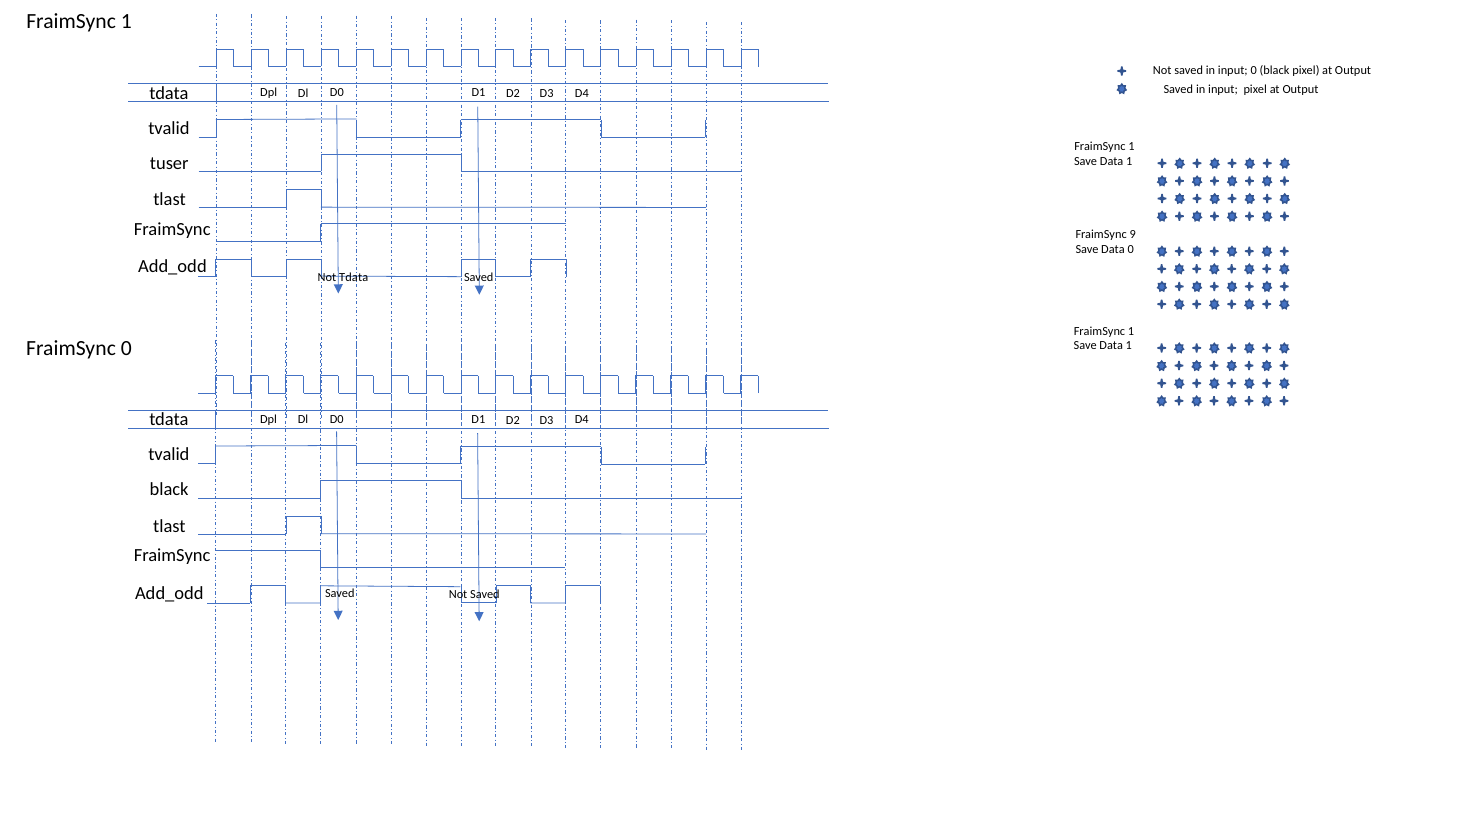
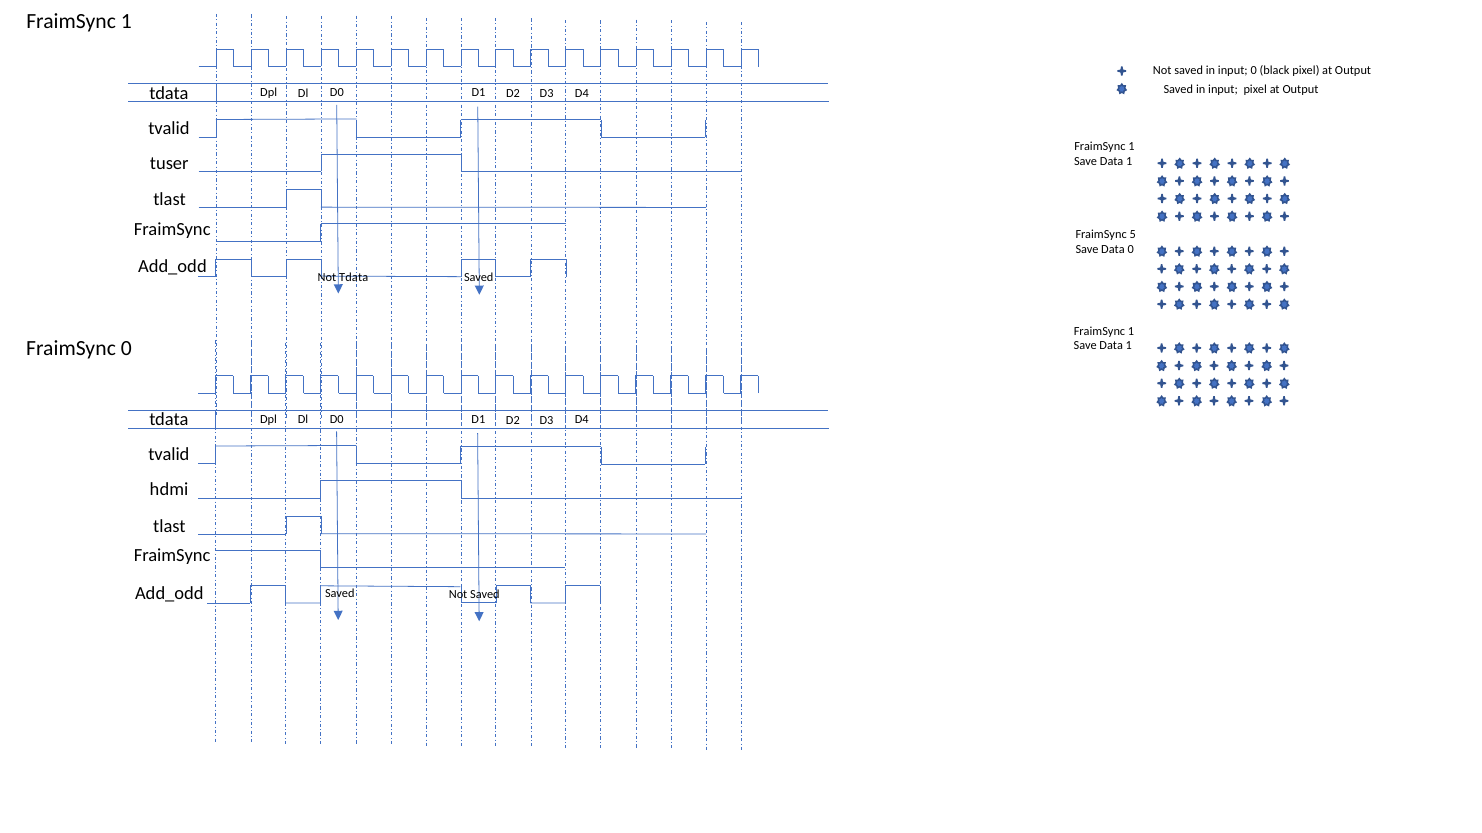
9: 9 -> 5
black at (169, 490): black -> hdmi
